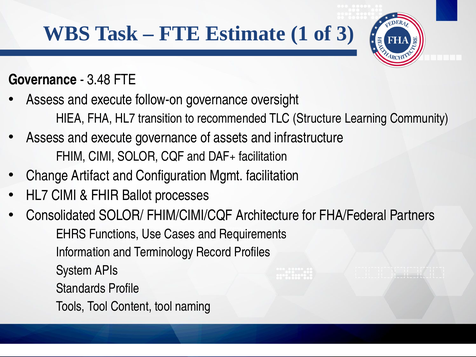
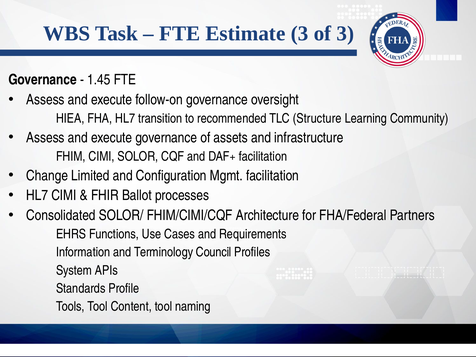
Estimate 1: 1 -> 3
3.48: 3.48 -> 1.45
Artifact: Artifact -> Limited
Record: Record -> Council
